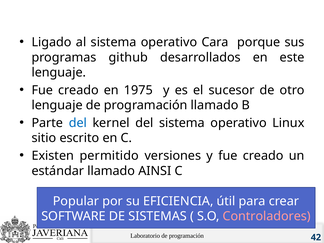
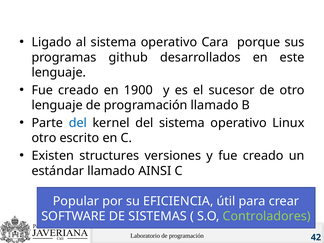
1975: 1975 -> 1900
sitio at (44, 138): sitio -> otro
permitido: permitido -> structures
Controladores colour: pink -> light green
